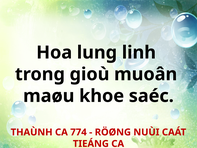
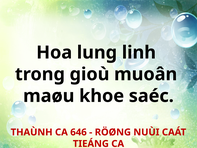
774: 774 -> 646
